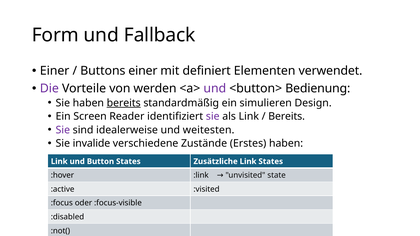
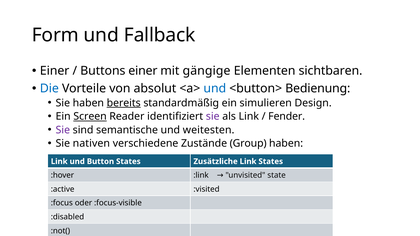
definiert: definiert -> gängige
verwendet: verwendet -> sichtbaren
Die colour: purple -> blue
werden: werden -> absolut
und at (215, 89) colour: purple -> blue
Screen underline: none -> present
Bereits at (287, 117): Bereits -> Fender
idealerweise: idealerweise -> semantische
invalide: invalide -> nativen
Erstes: Erstes -> Group
